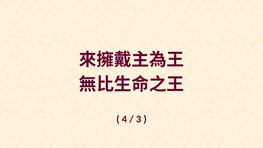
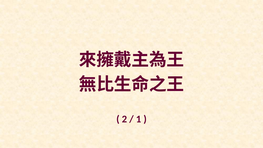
4: 4 -> 2
3: 3 -> 1
